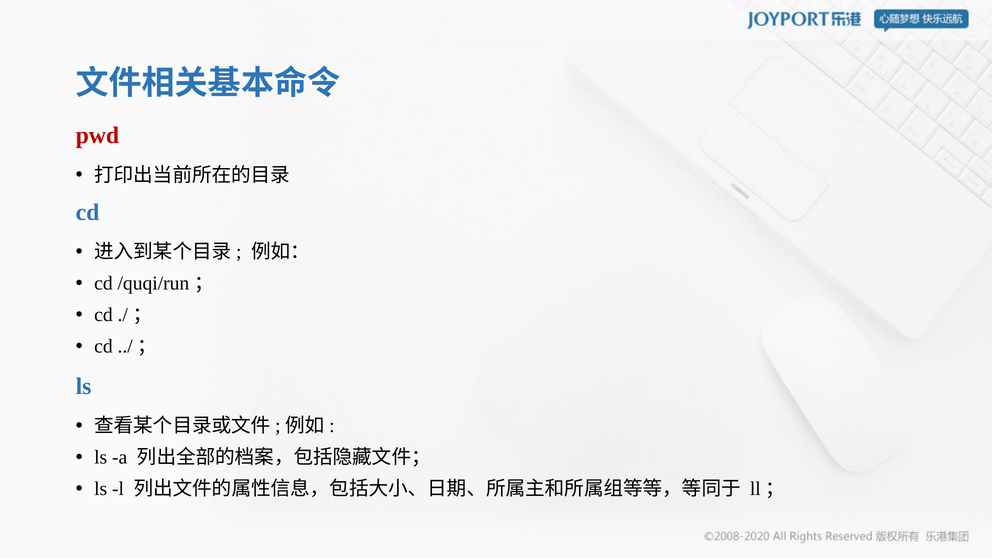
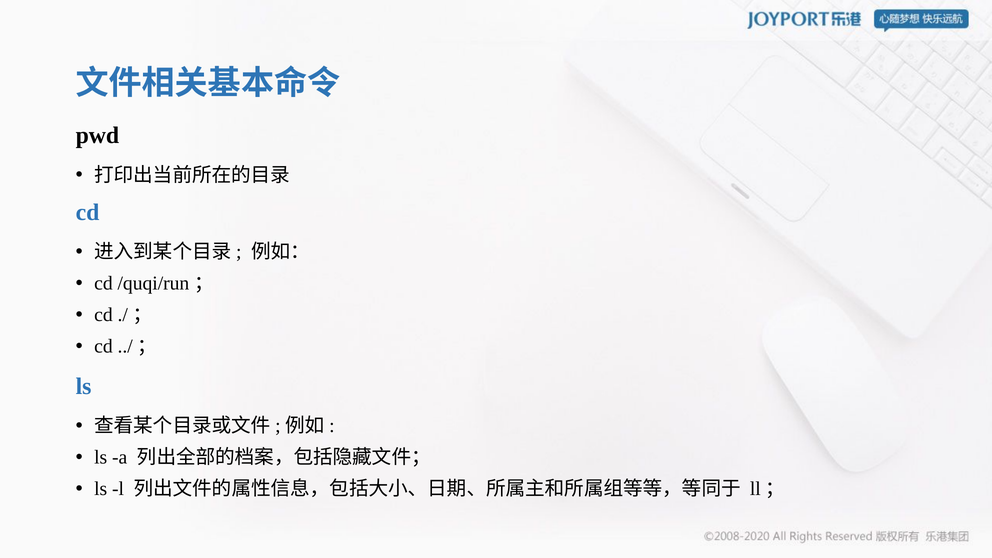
pwd colour: red -> black
